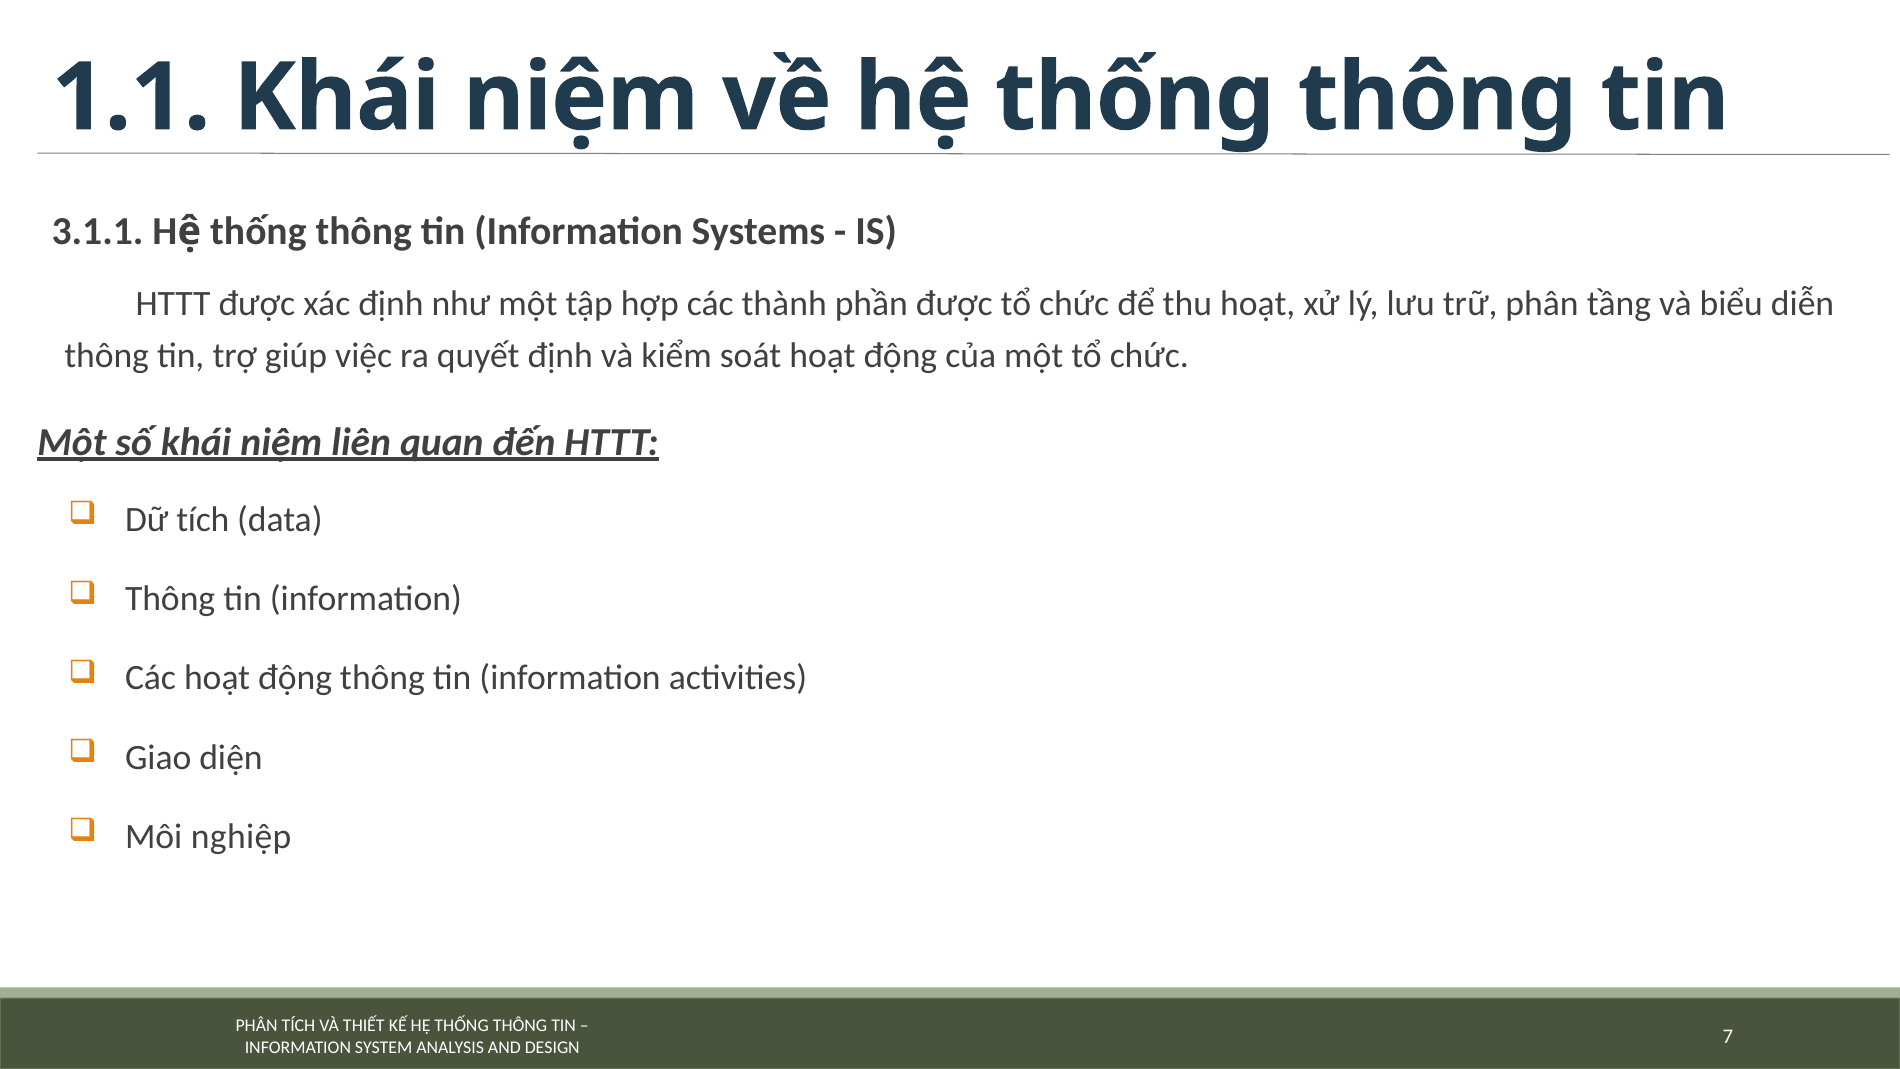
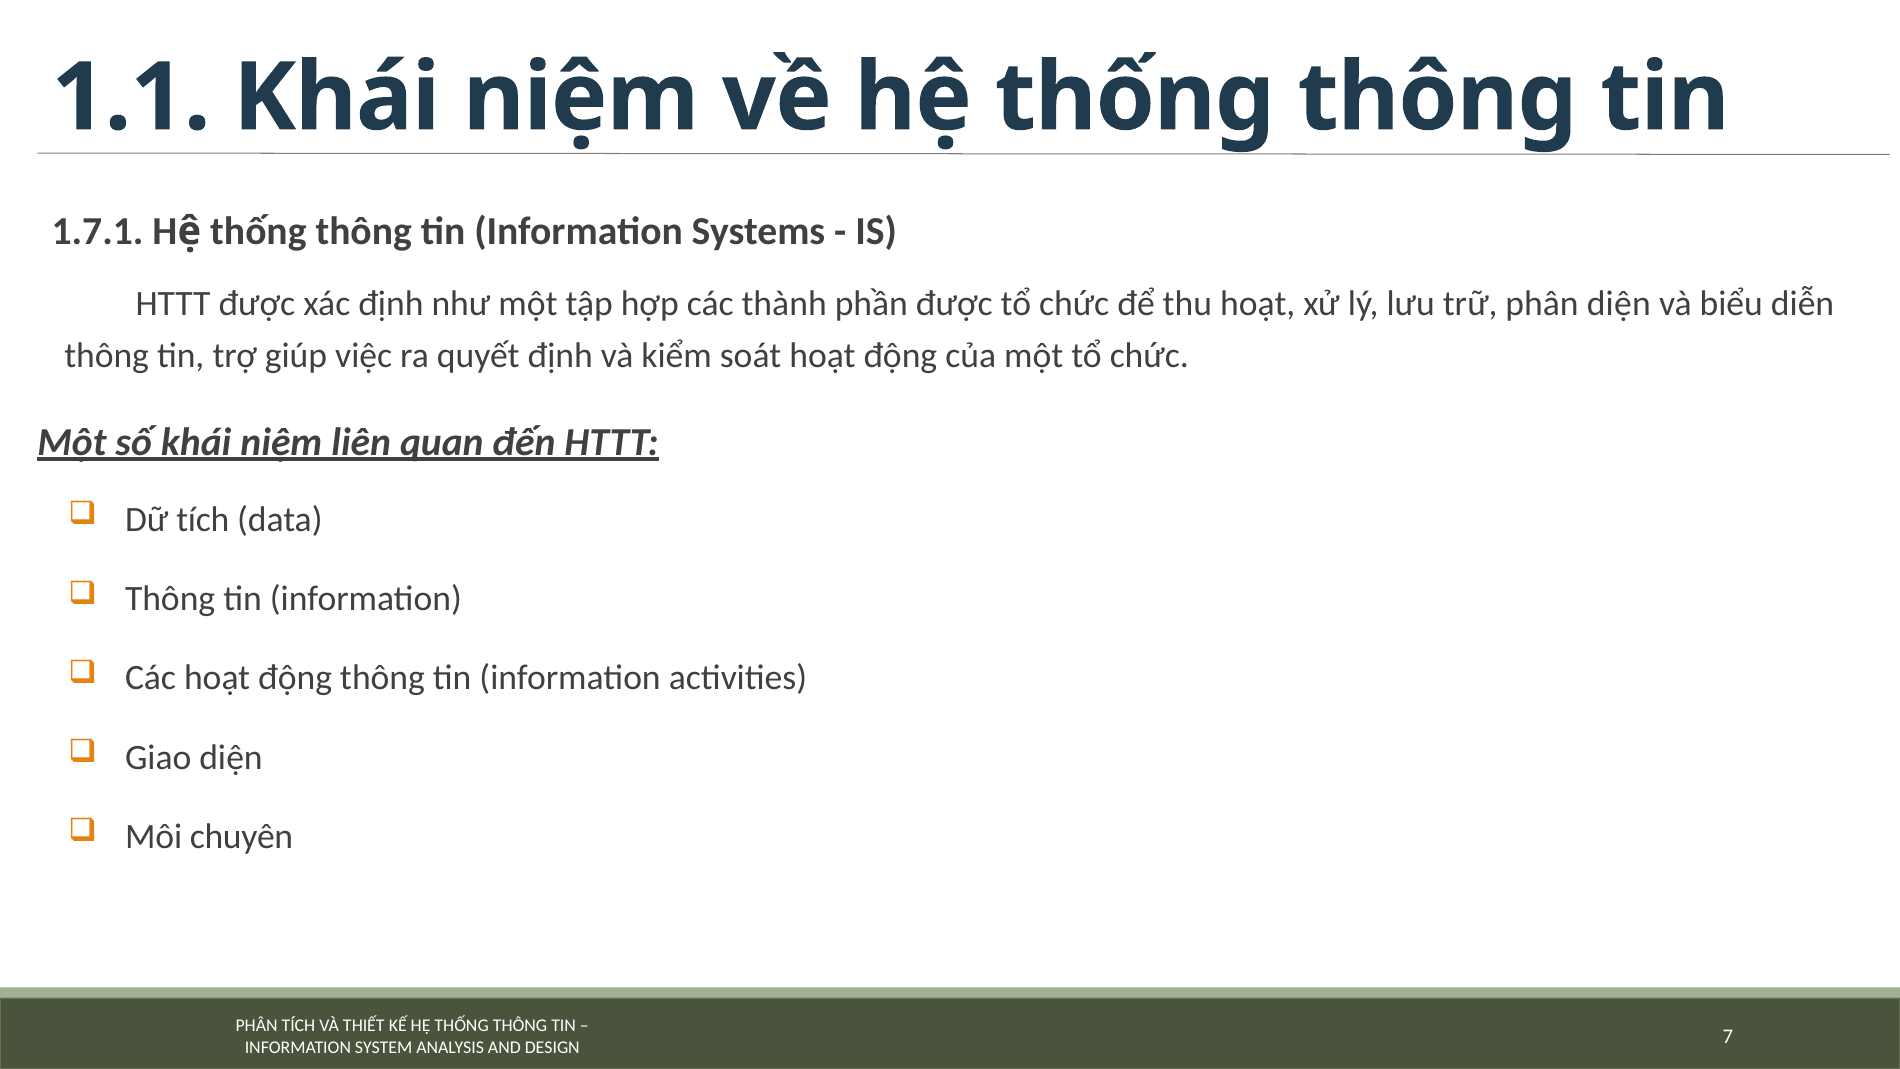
3.1.1: 3.1.1 -> 1.7.1
phân tầng: tầng -> diện
nghiệp: nghiệp -> chuyên
